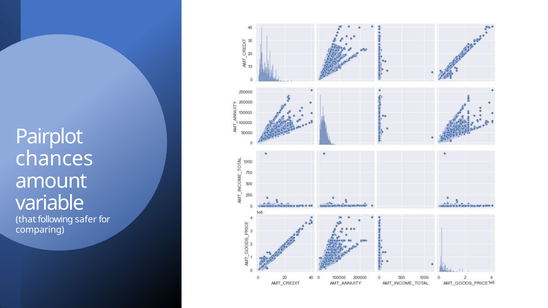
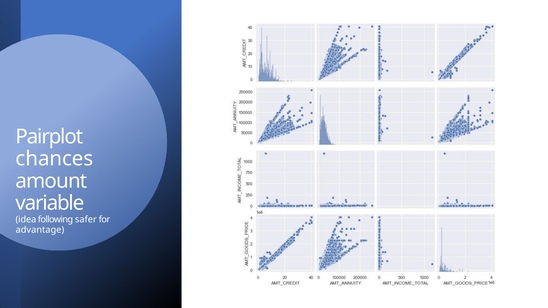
that: that -> idea
comparing: comparing -> advantage
